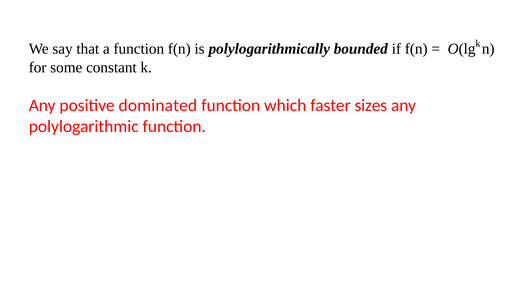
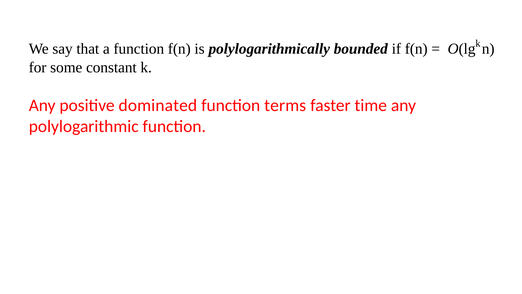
which: which -> terms
sizes: sizes -> time
